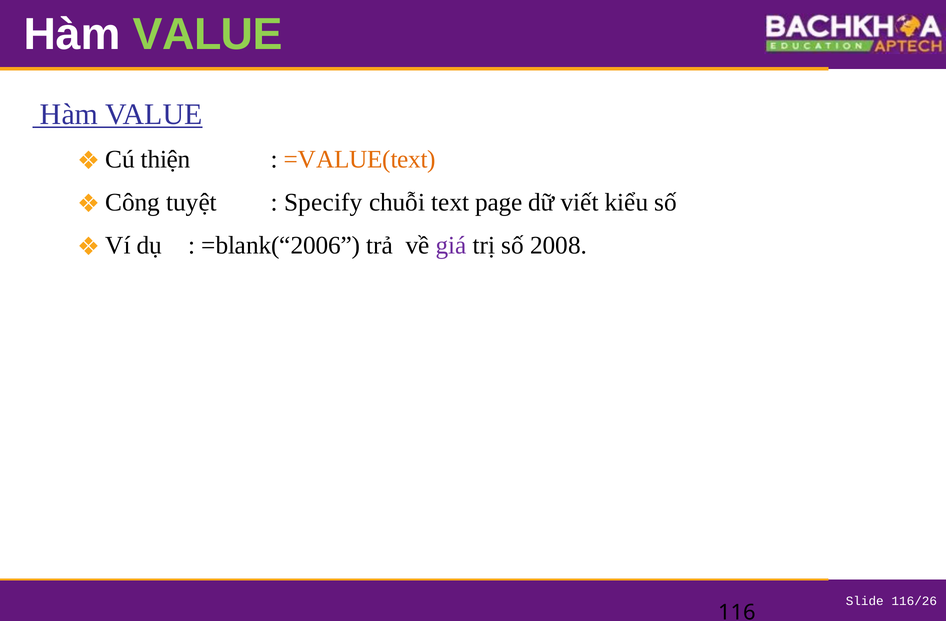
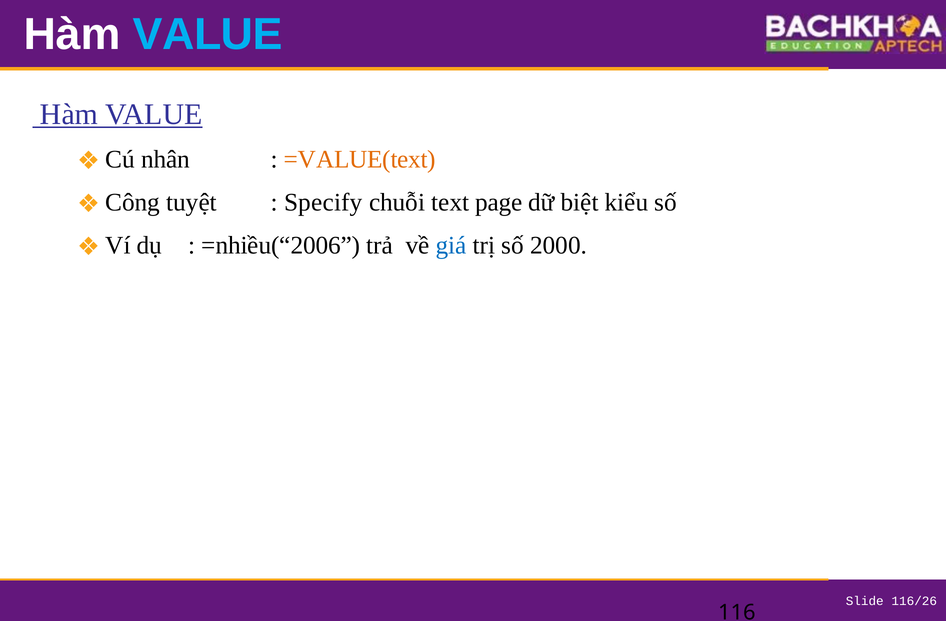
VALUE at (208, 34) colour: light green -> light blue
thiện: thiện -> nhân
viết: viết -> biệt
=blank(“2006: =blank(“2006 -> =nhiều(“2006
giá colour: purple -> blue
2008: 2008 -> 2000
